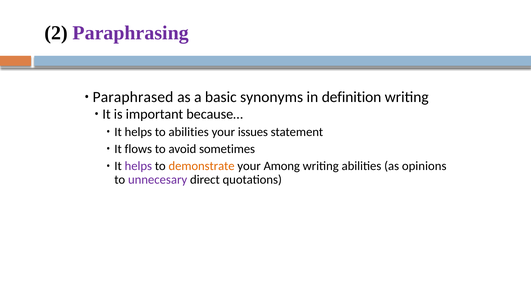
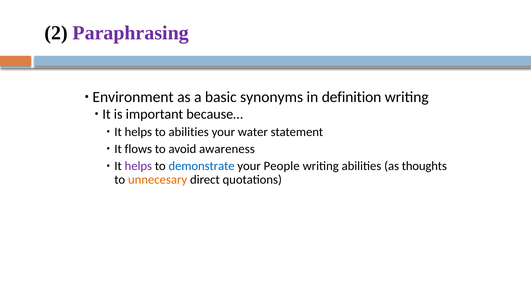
Paraphrased: Paraphrased -> Environment
issues: issues -> water
sometimes: sometimes -> awareness
demonstrate colour: orange -> blue
Among: Among -> People
opinions: opinions -> thoughts
unnecesary colour: purple -> orange
